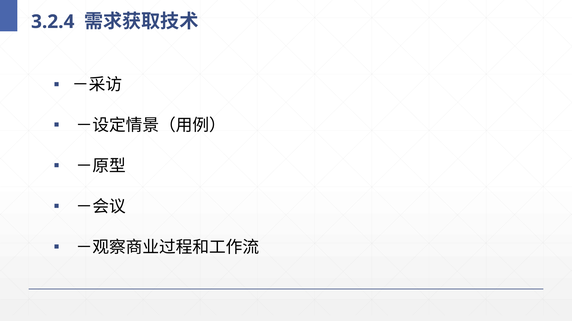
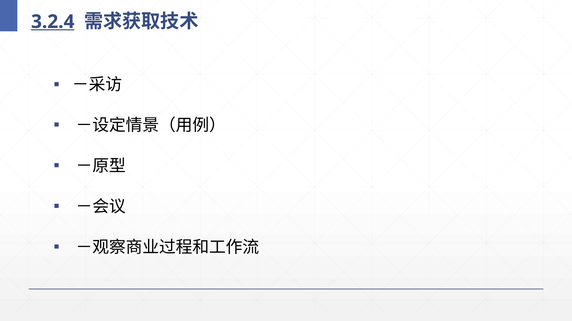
3.2.4 underline: none -> present
